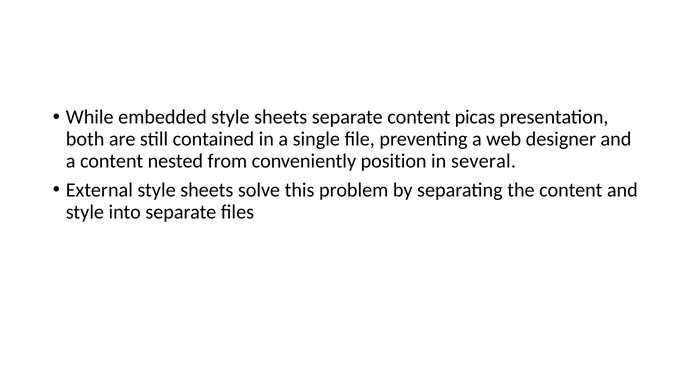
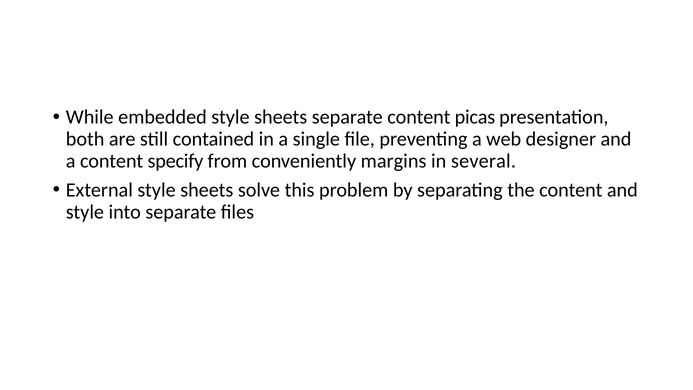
nested: nested -> specify
position: position -> margins
